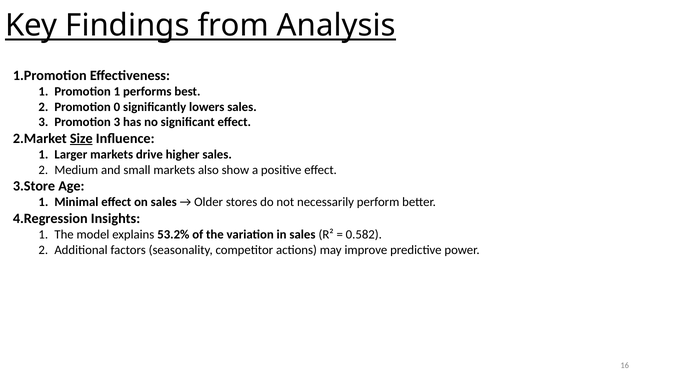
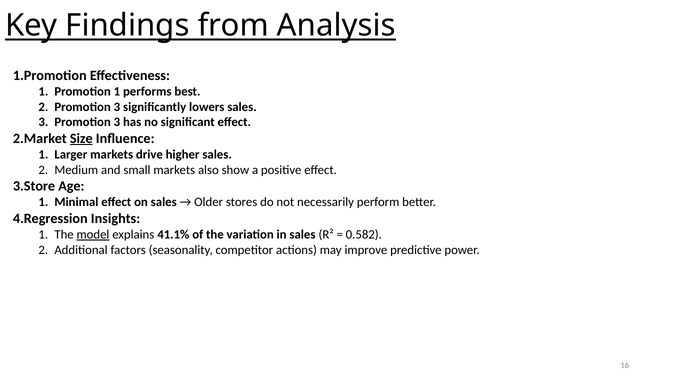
2 Promotion 0: 0 -> 3
model underline: none -> present
53.2%: 53.2% -> 41.1%
